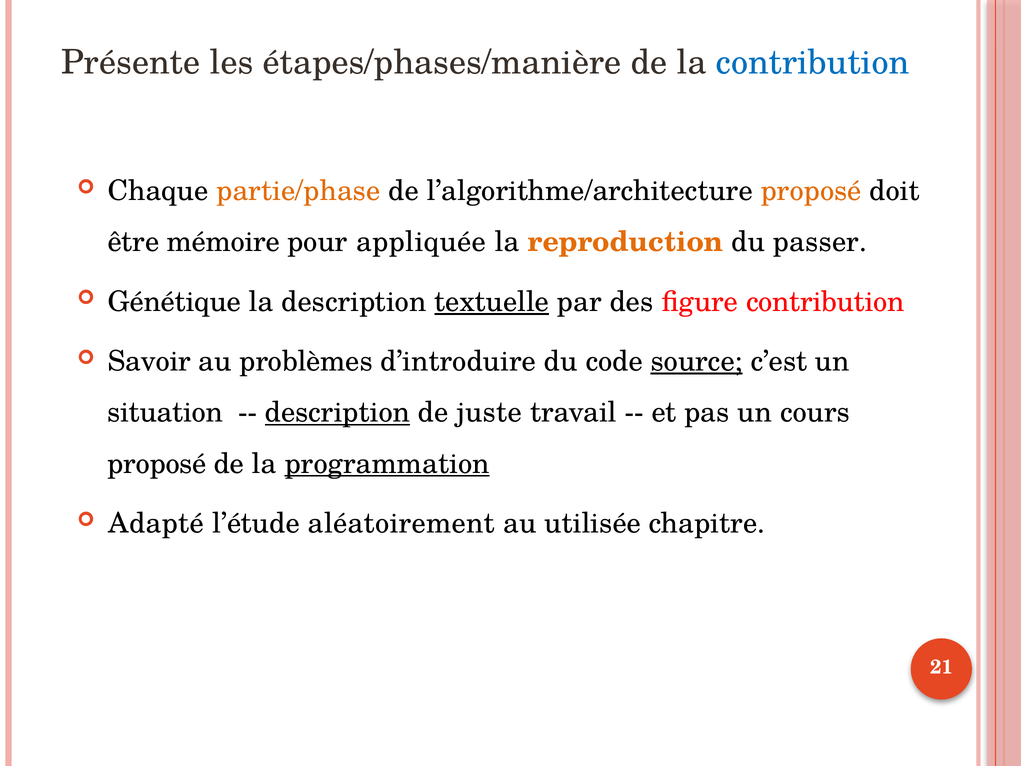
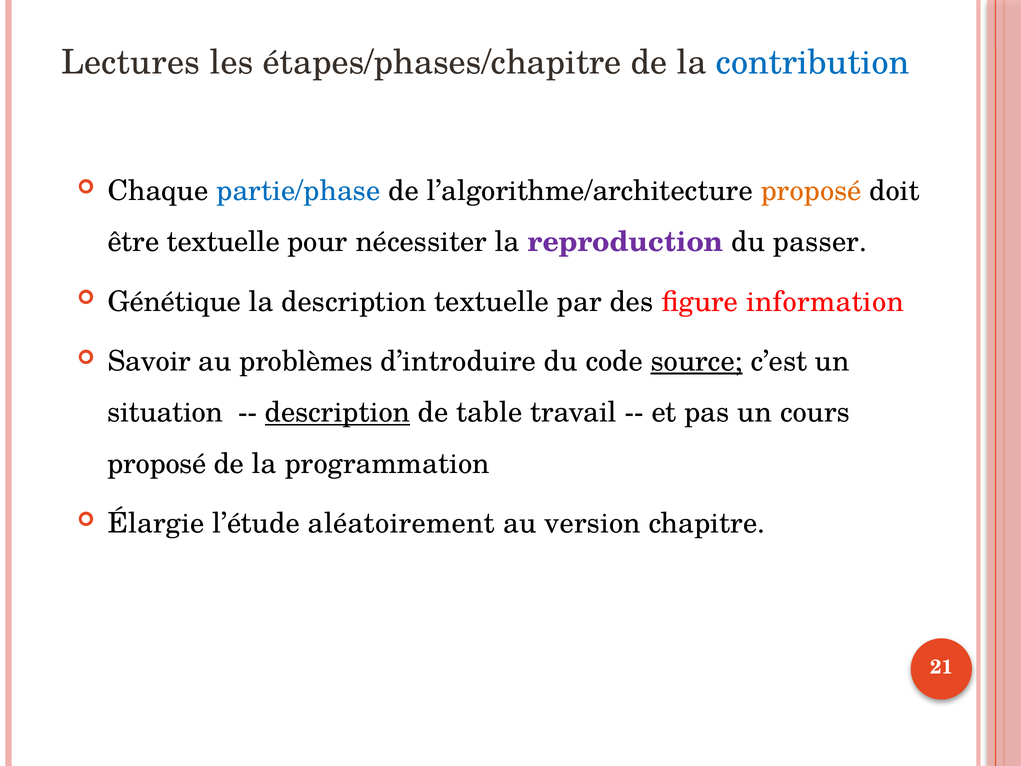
Présente: Présente -> Lectures
étapes/phases/manière: étapes/phases/manière -> étapes/phases/chapitre
partie/phase colour: orange -> blue
être mémoire: mémoire -> textuelle
appliquée: appliquée -> nécessiter
reproduction colour: orange -> purple
textuelle at (492, 302) underline: present -> none
figure contribution: contribution -> information
juste: juste -> table
programmation underline: present -> none
Adapté: Adapté -> Élargie
utilisée: utilisée -> version
